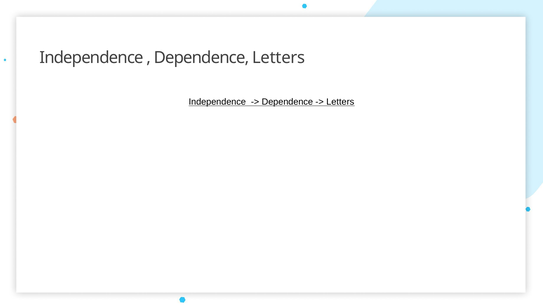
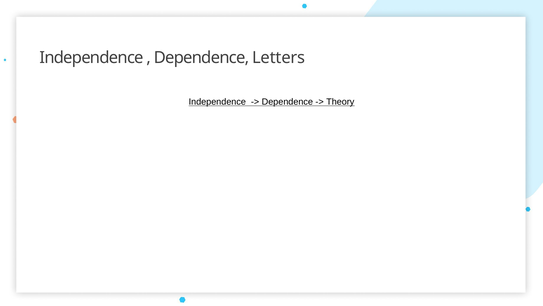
Letters at (340, 102): Letters -> Theory
